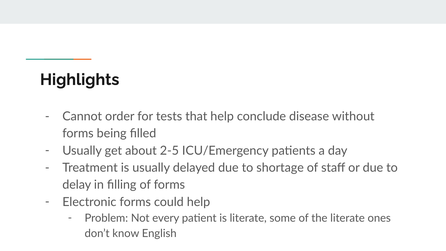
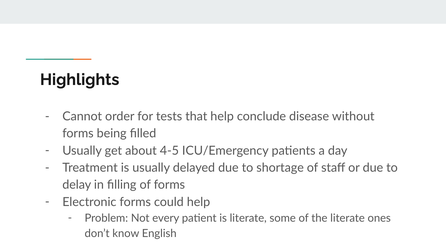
2-5: 2-5 -> 4-5
